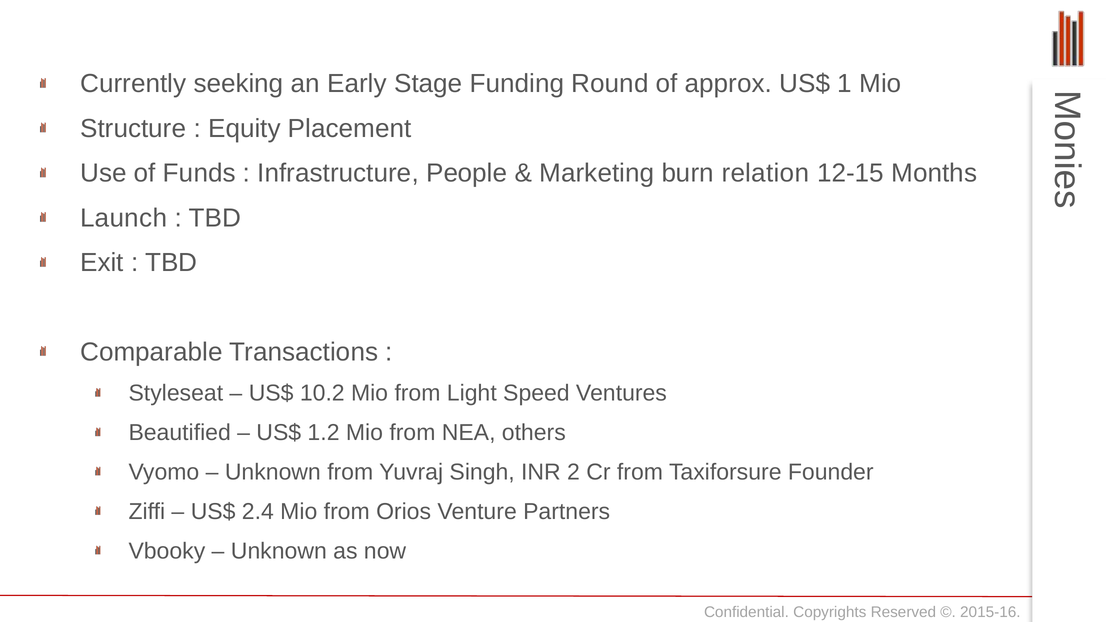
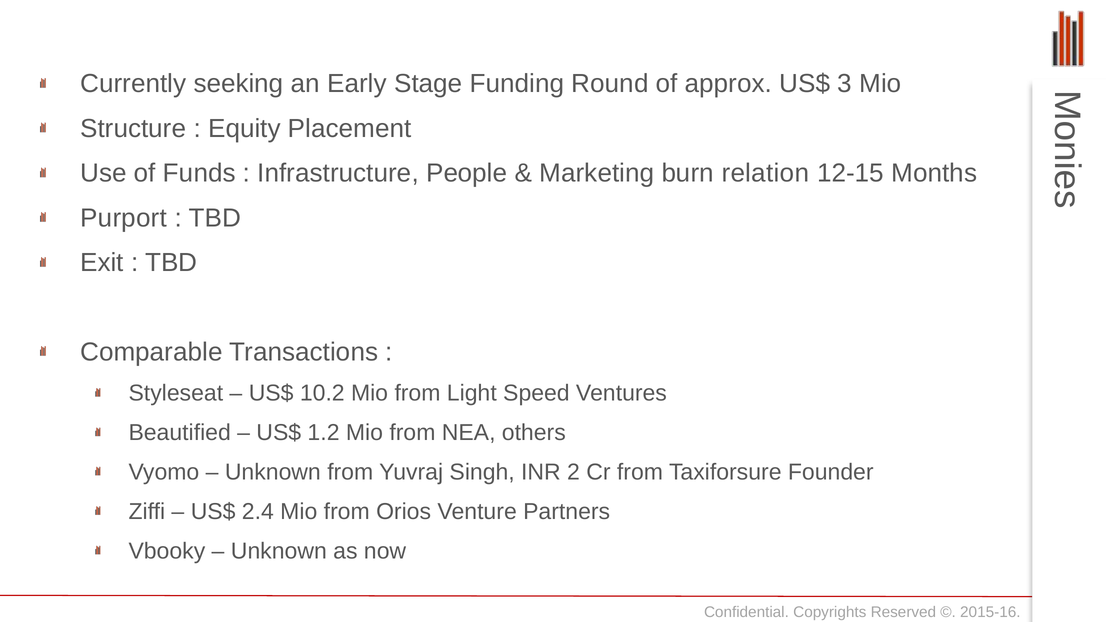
1: 1 -> 3
Launch: Launch -> Purport
